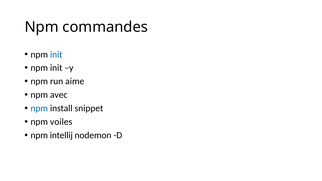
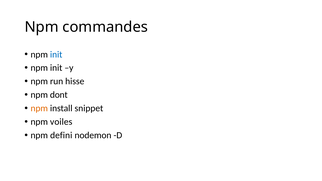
aime: aime -> hisse
avec: avec -> dont
npm at (39, 108) colour: blue -> orange
intellij: intellij -> defini
